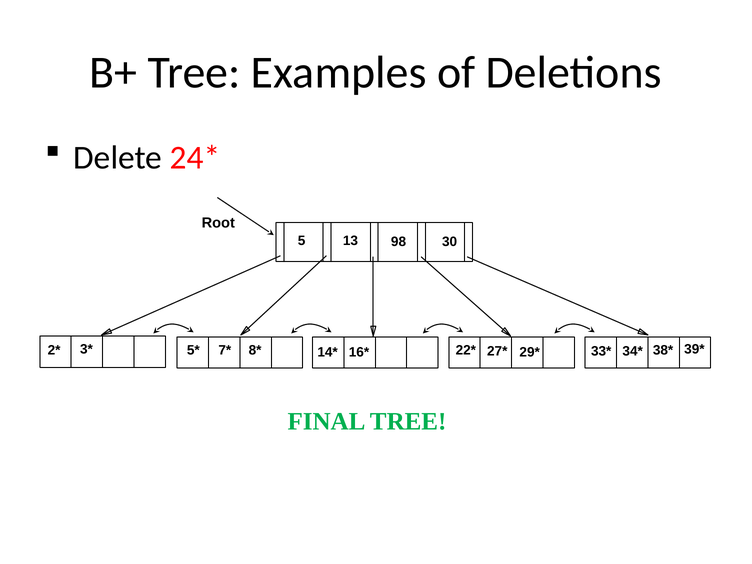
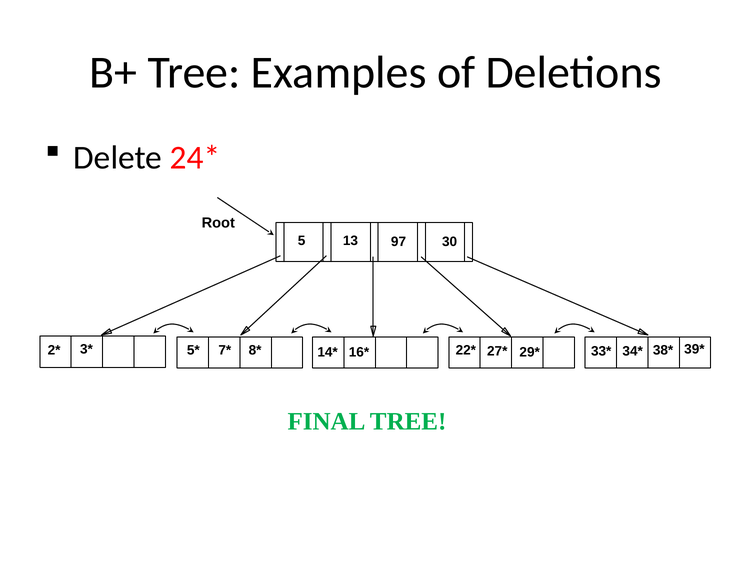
98: 98 -> 97
